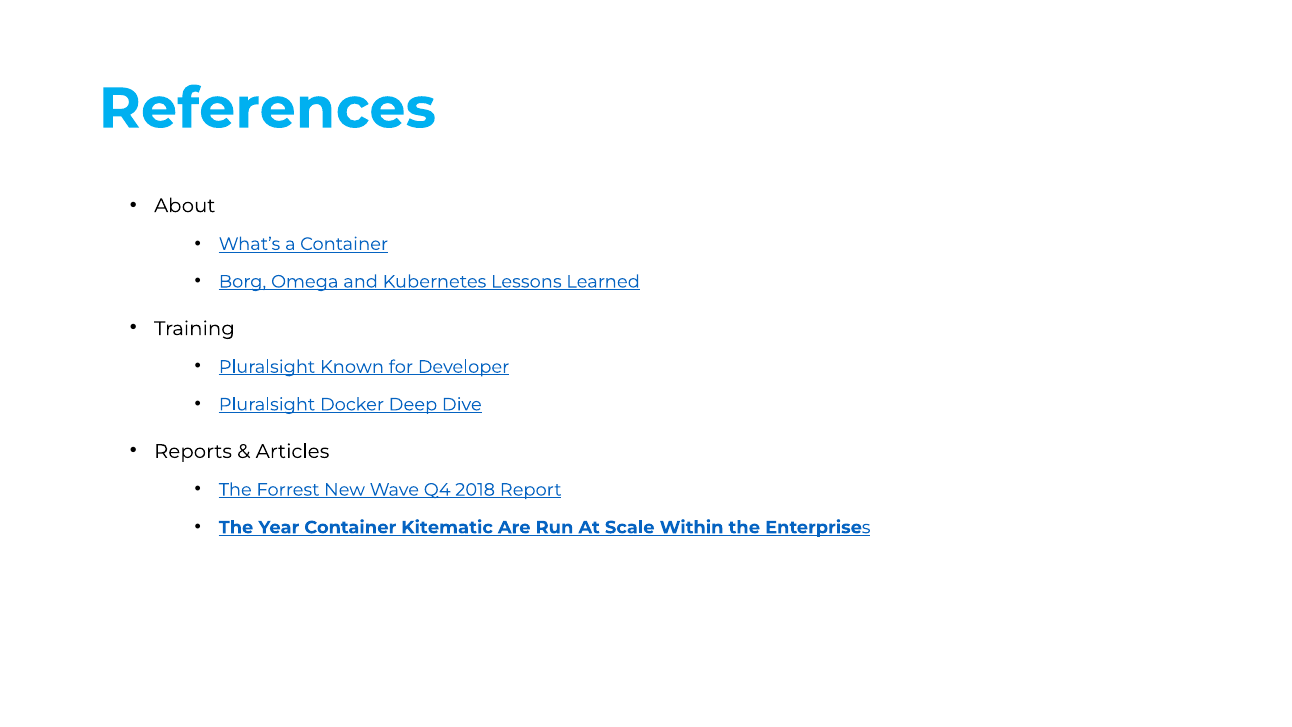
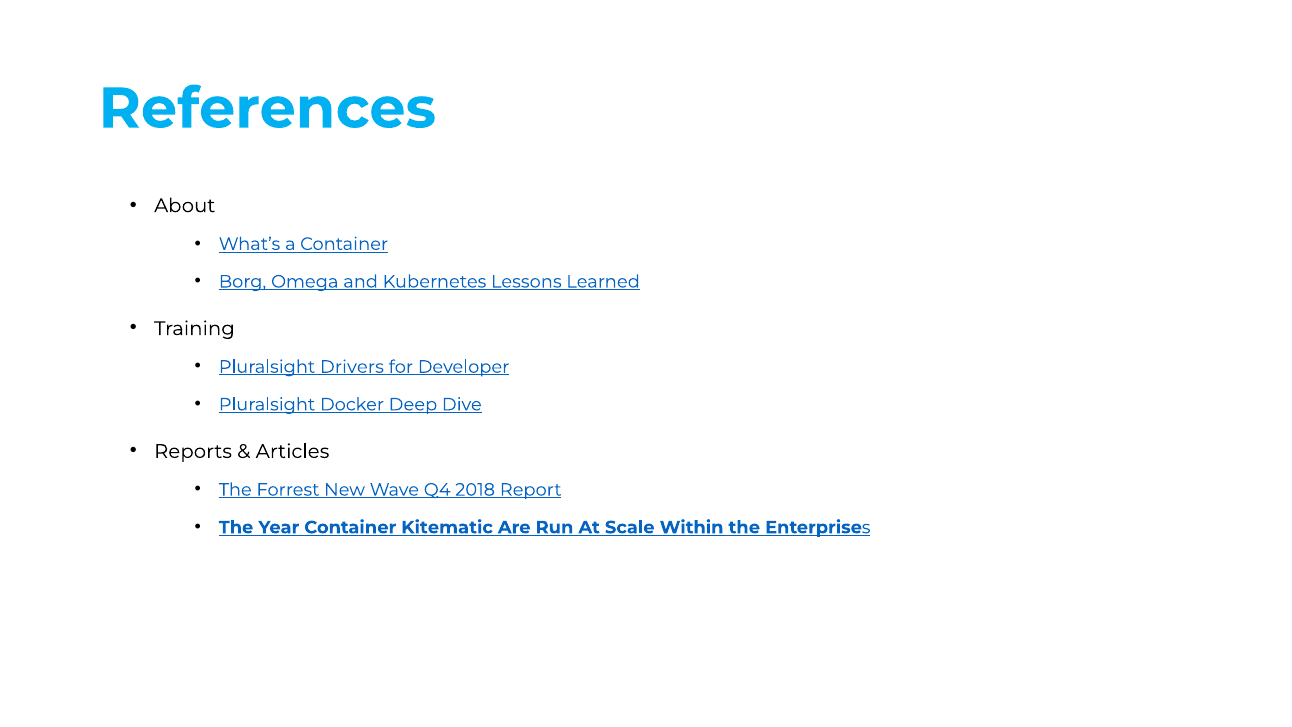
Known: Known -> Drivers
